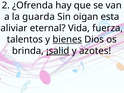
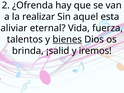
guarda: guarda -> realizar
oigan: oigan -> aquel
¡salid underline: present -> none
azotes: azotes -> iremos
